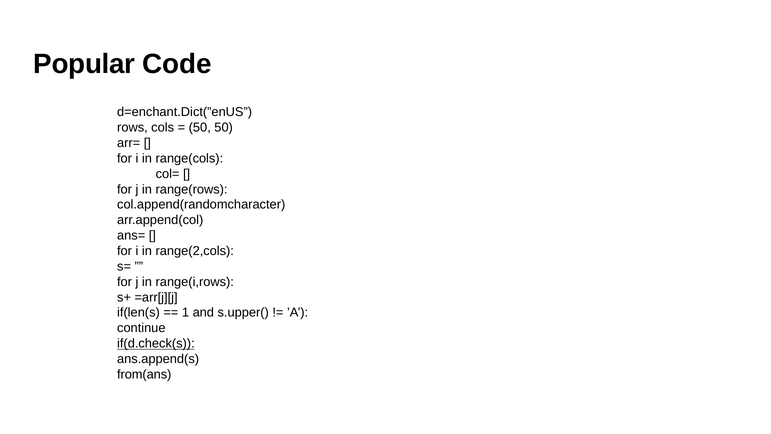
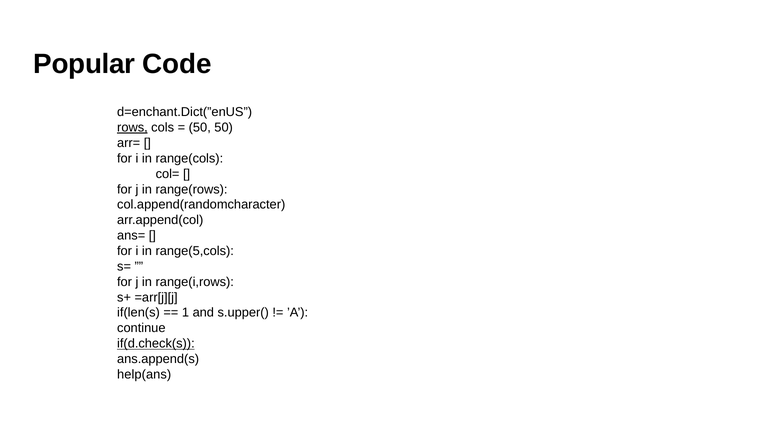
rows underline: none -> present
range(2,cols: range(2,cols -> range(5,cols
from(ans: from(ans -> help(ans
